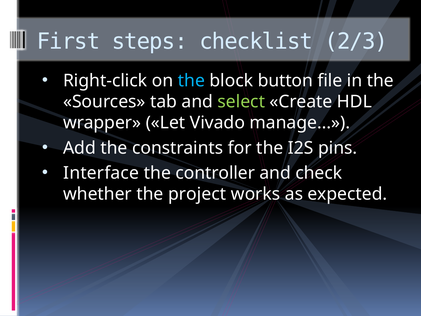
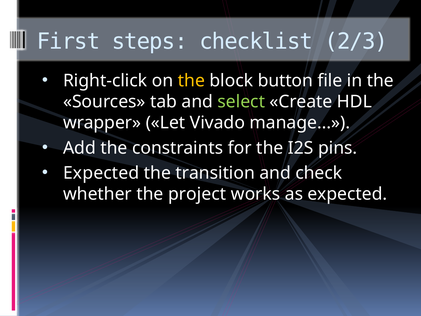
the at (191, 81) colour: light blue -> yellow
Interface at (101, 173): Interface -> Expected
controller: controller -> transition
